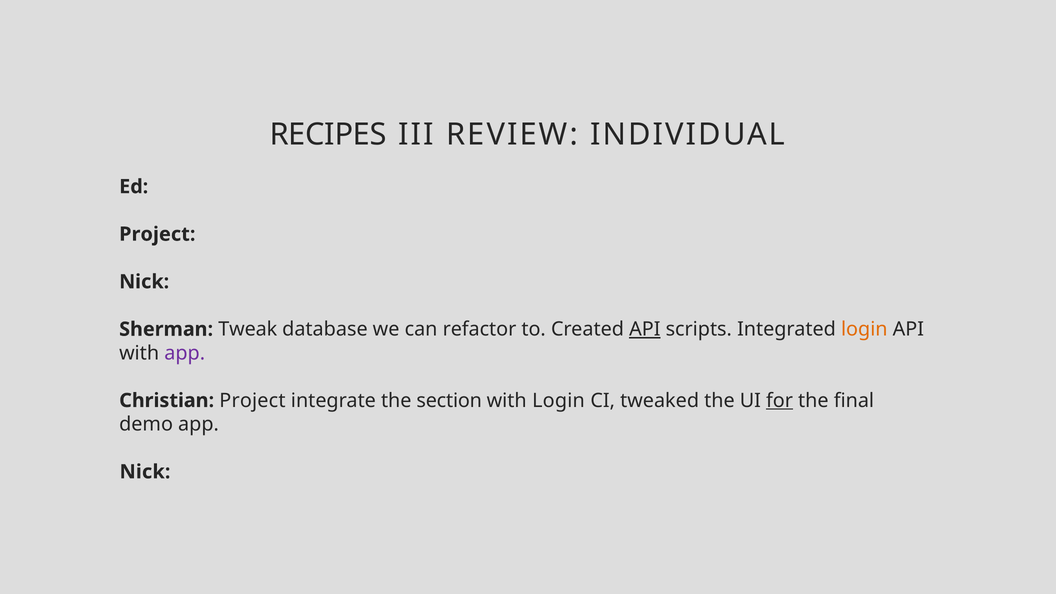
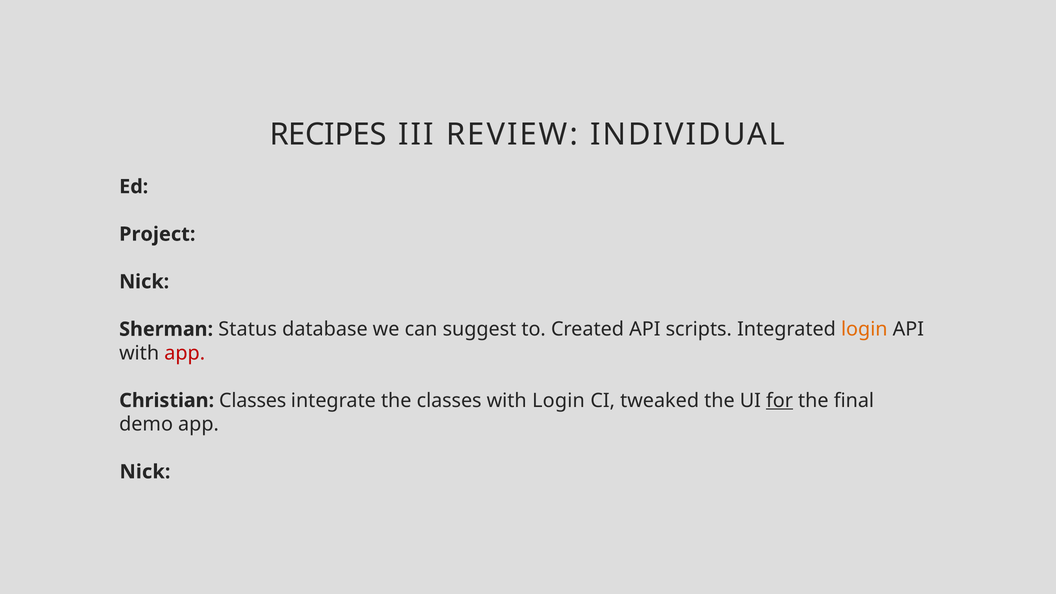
Tweak: Tweak -> Status
refactor: refactor -> suggest
API at (645, 329) underline: present -> none
app at (185, 353) colour: purple -> red
Christian Project: Project -> Classes
the section: section -> classes
